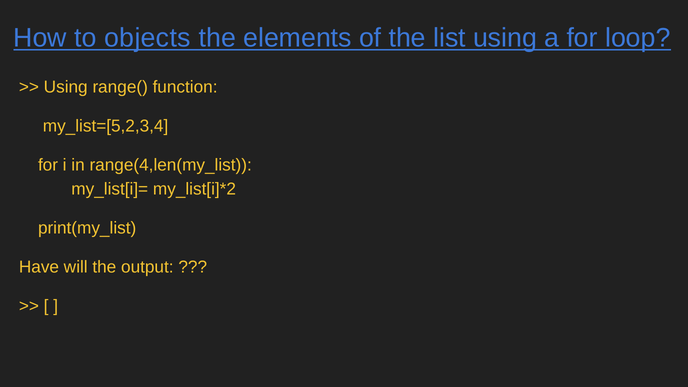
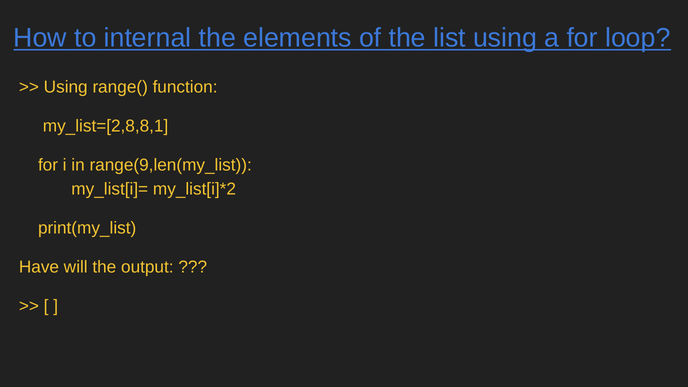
objects: objects -> internal
my_list=[5,2,3,4: my_list=[5,2,3,4 -> my_list=[2,8,8,1
range(4,len(my_list: range(4,len(my_list -> range(9,len(my_list
